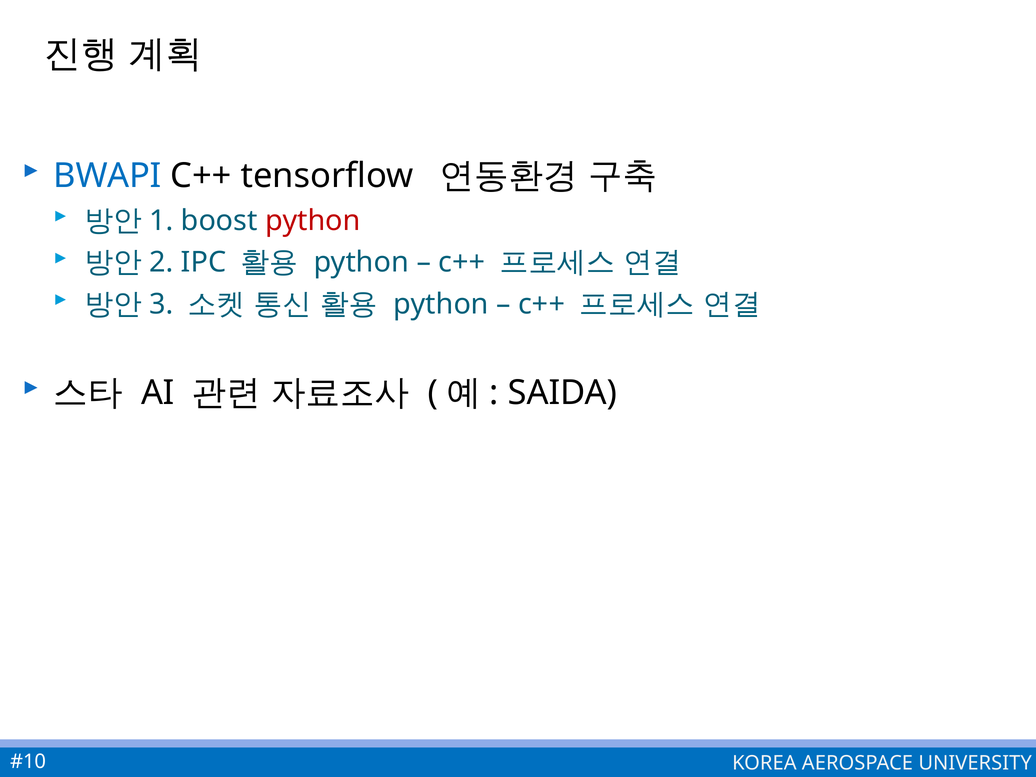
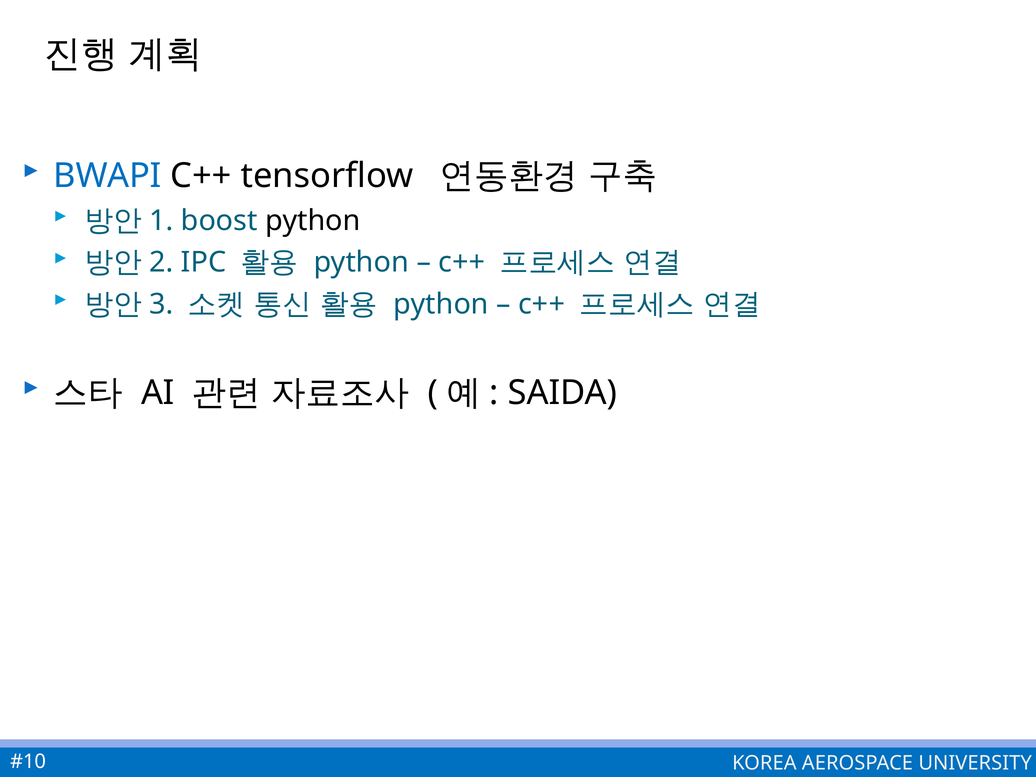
python at (313, 221) colour: red -> black
